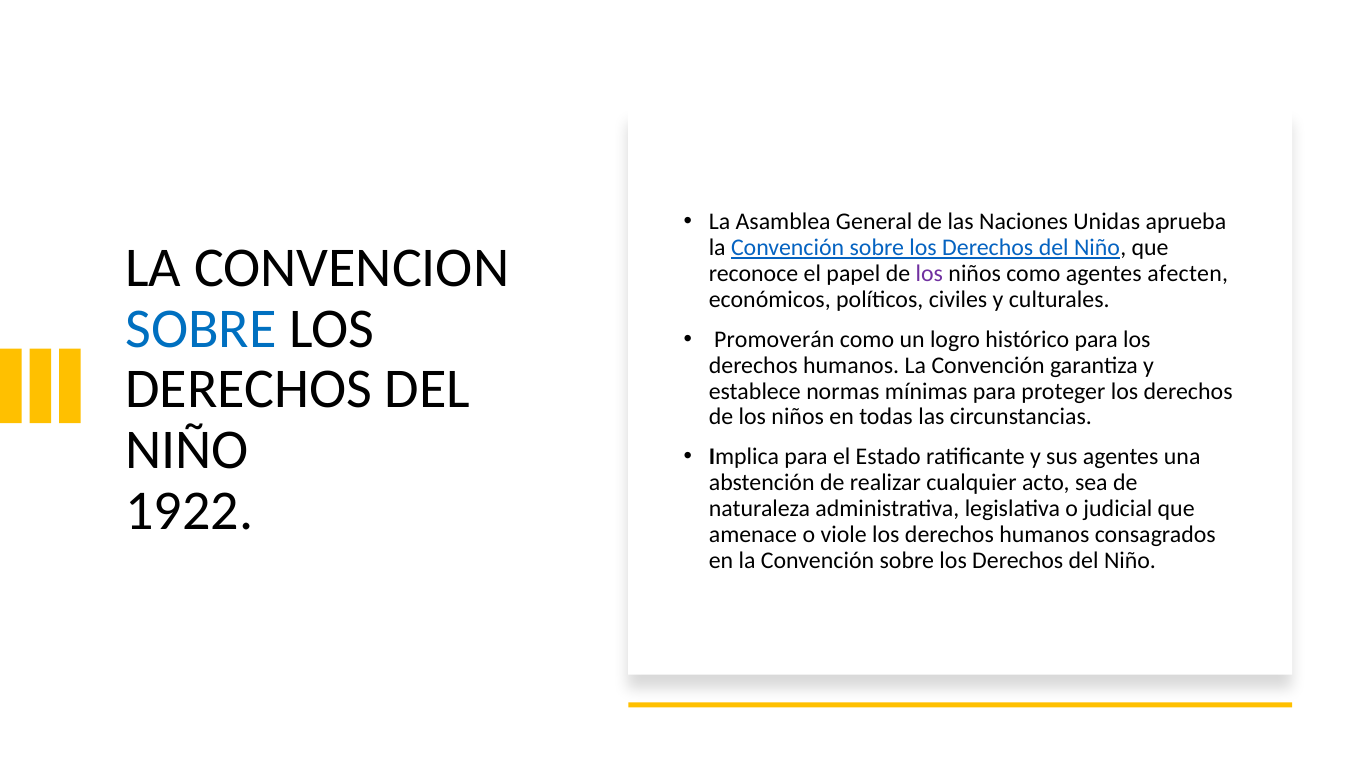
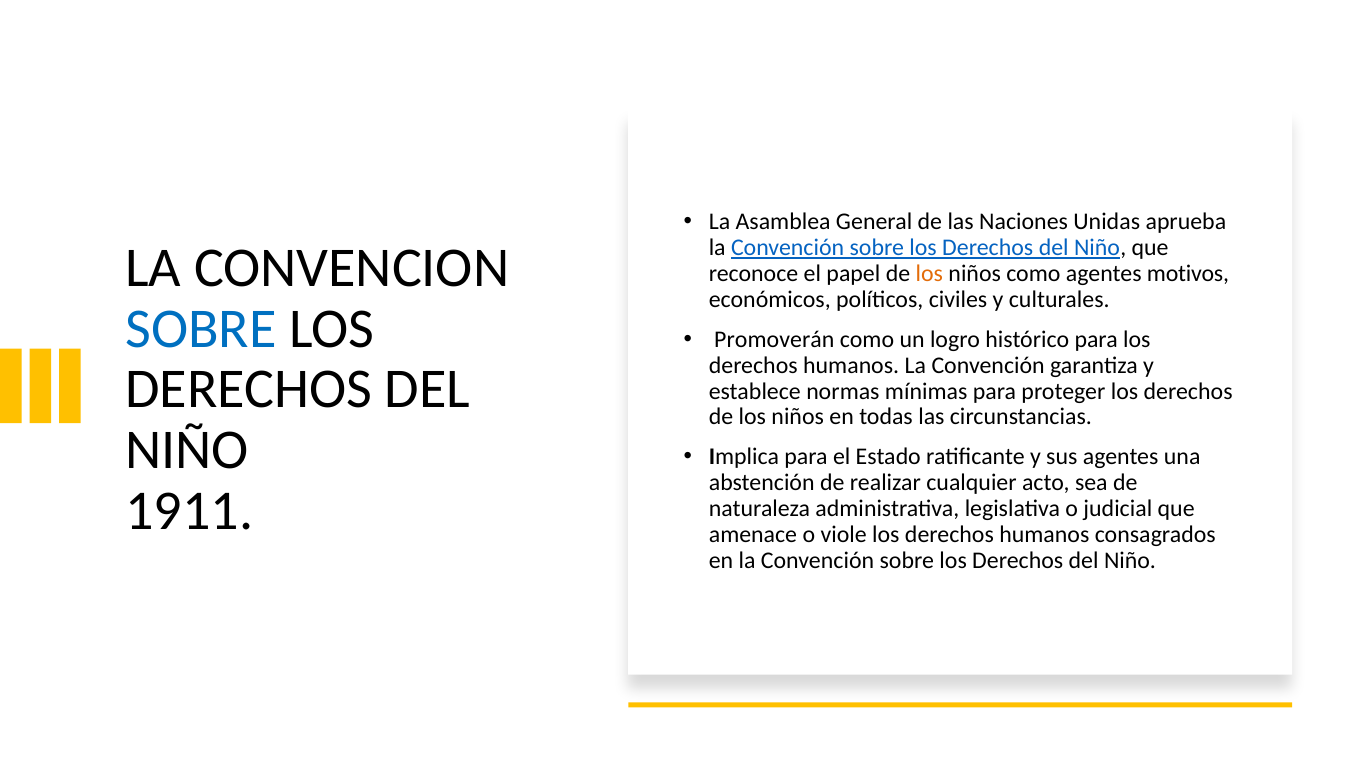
los at (929, 274) colour: purple -> orange
afecten: afecten -> motivos
1922: 1922 -> 1911
